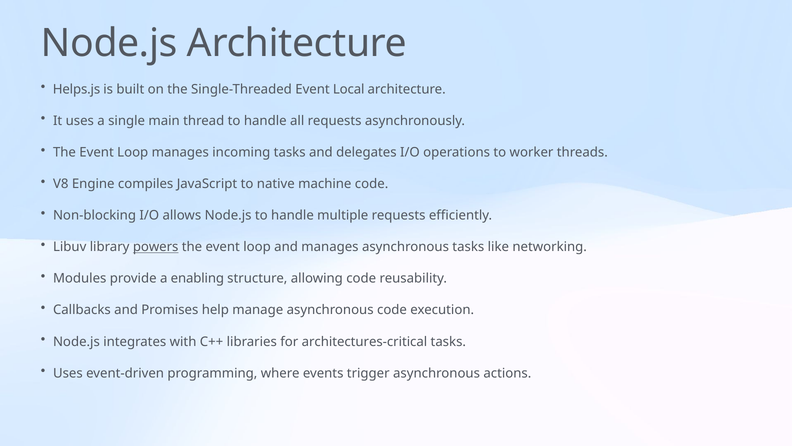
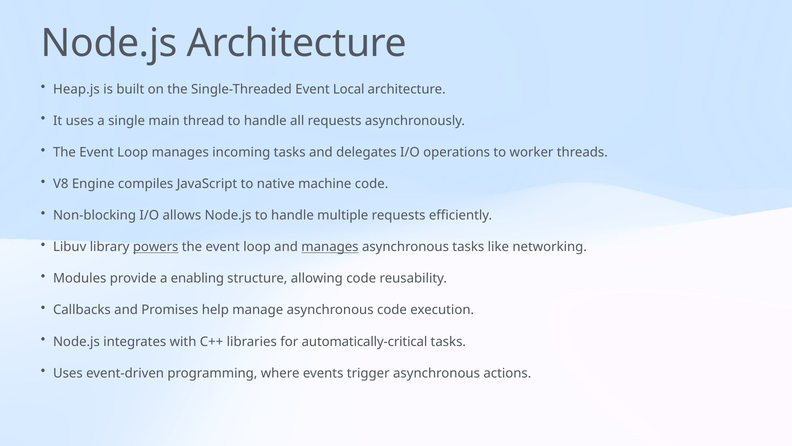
Helps.js: Helps.js -> Heap.js
manages at (330, 247) underline: none -> present
architectures-critical: architectures-critical -> automatically-critical
